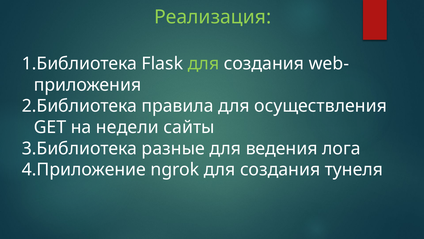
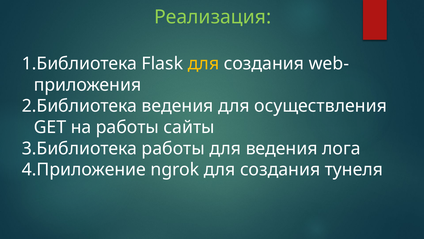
для at (203, 63) colour: light green -> yellow
правила at (178, 106): правила -> ведения
на недели: недели -> работы
разные at (173, 148): разные -> работы
